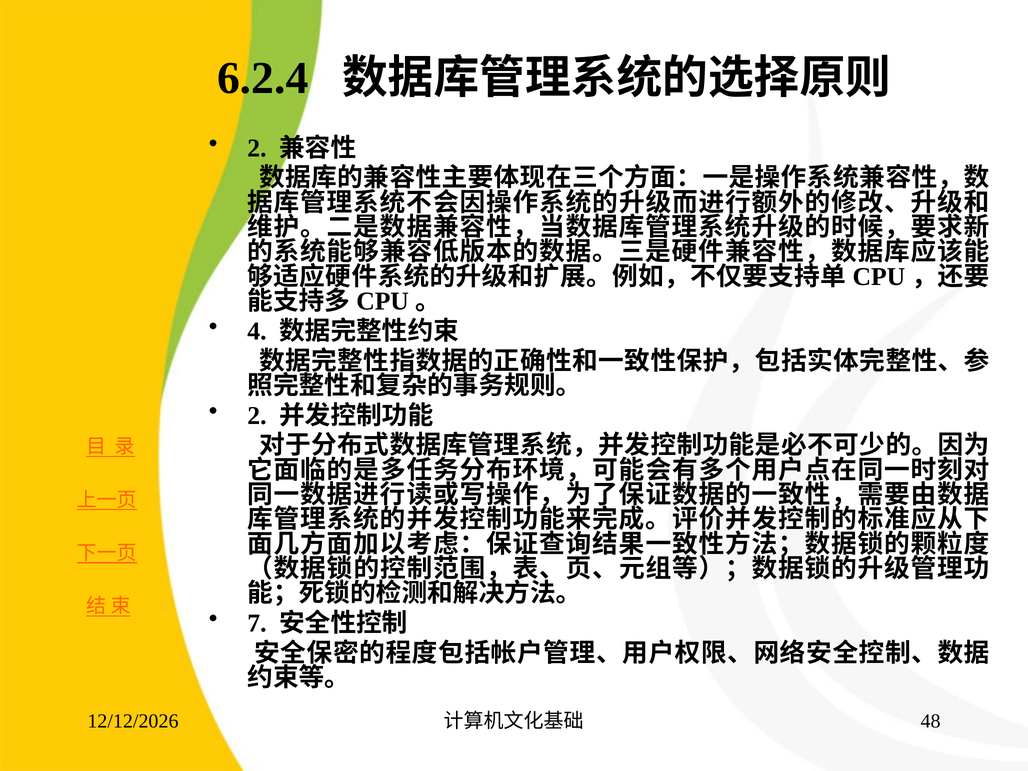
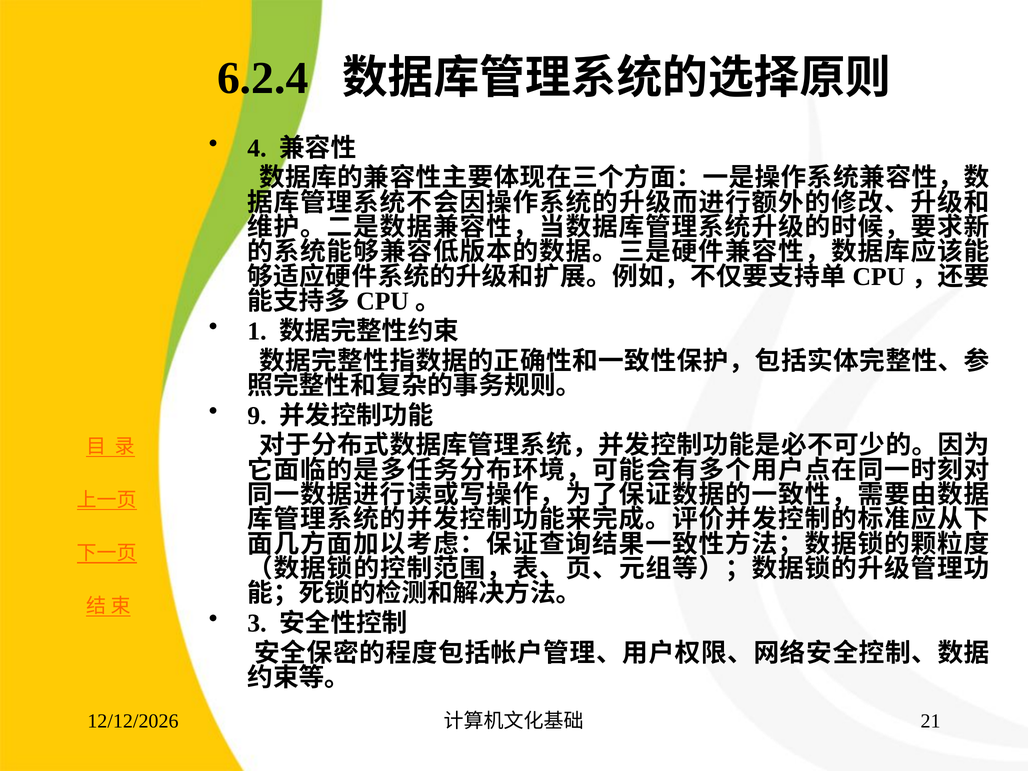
2 at (257, 148): 2 -> 4
4: 4 -> 1
2 at (257, 416): 2 -> 9
7: 7 -> 3
48: 48 -> 21
